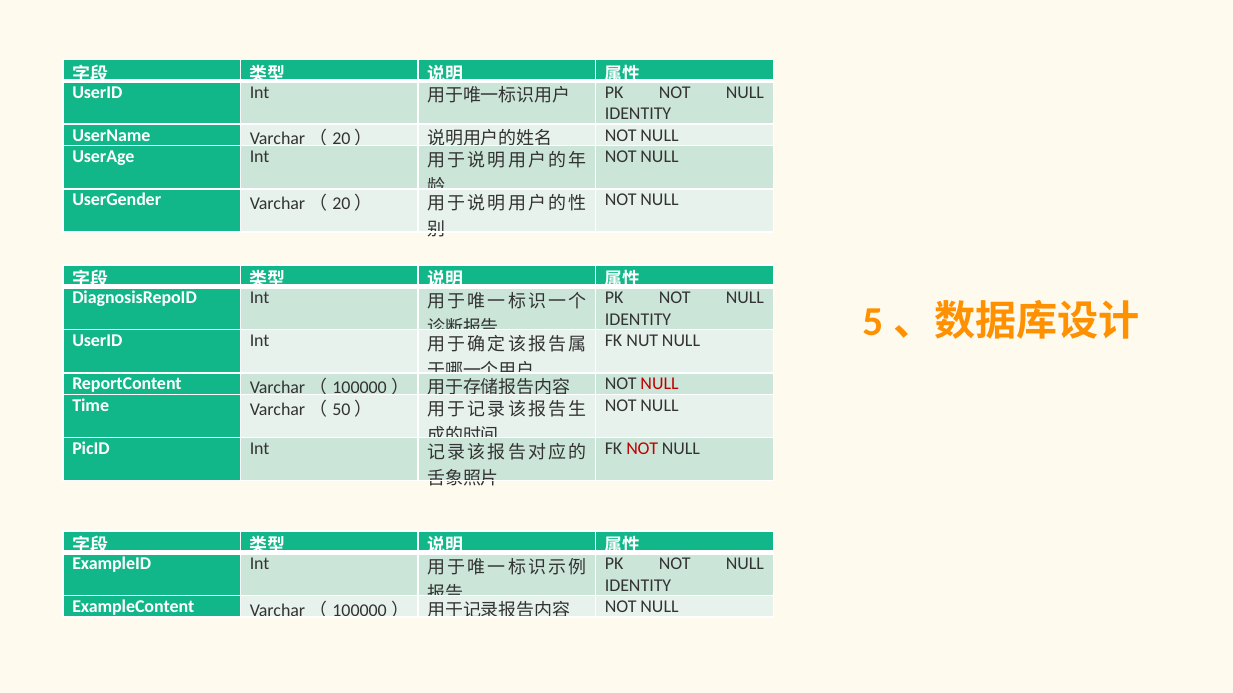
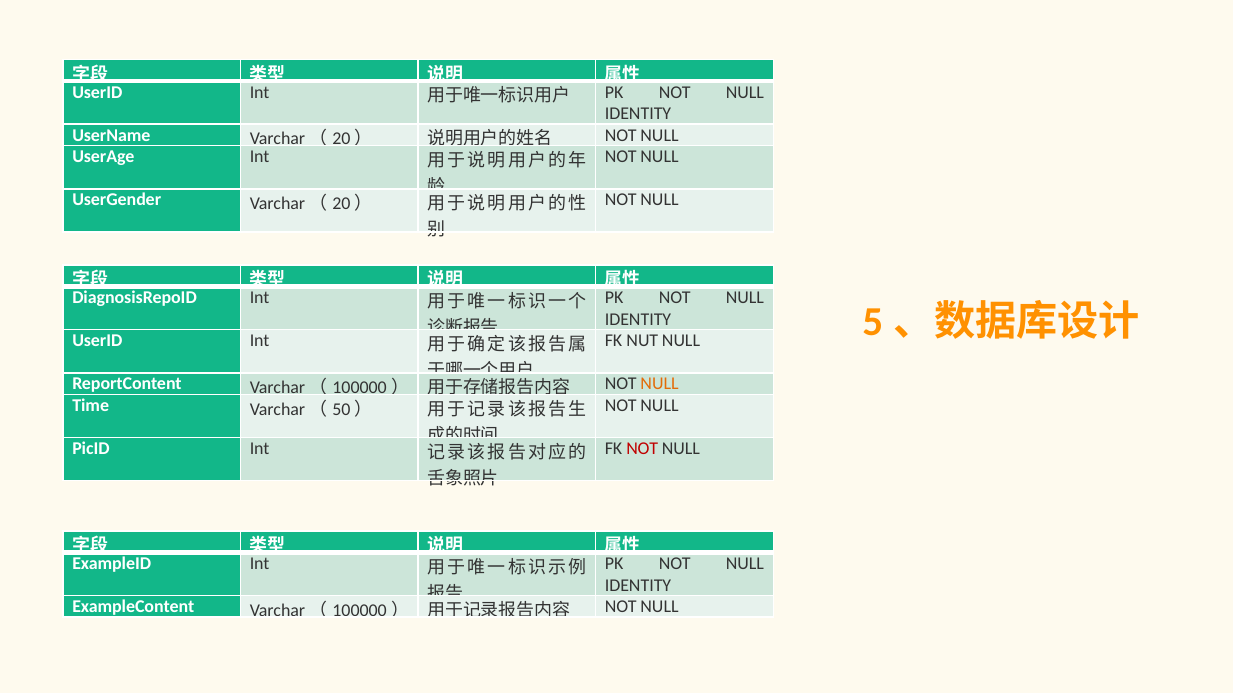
NULL at (660, 384) colour: red -> orange
